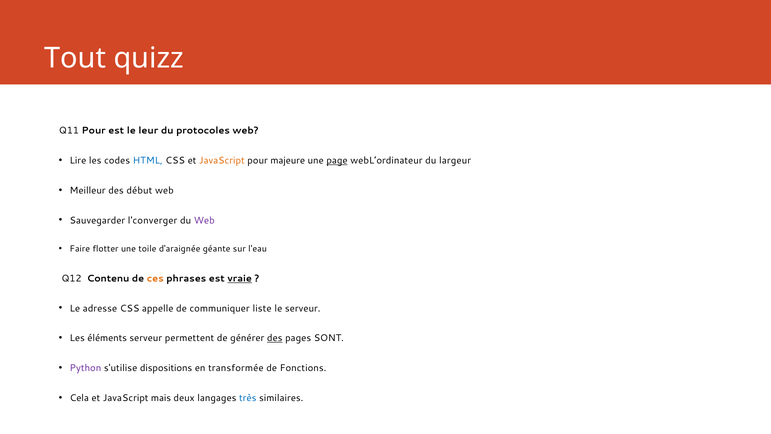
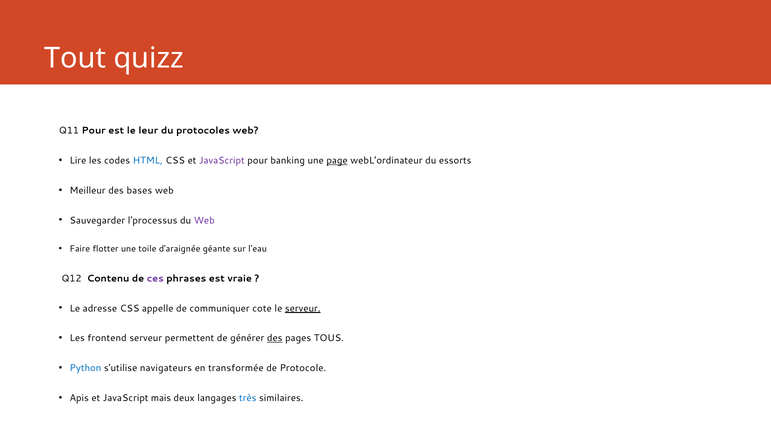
JavaScript at (222, 160) colour: orange -> purple
majeure: majeure -> banking
largeur: largeur -> essorts
début: début -> bases
l'converger: l'converger -> l'processus
ces colour: orange -> purple
vraie underline: present -> none
liste: liste -> cote
serveur at (303, 308) underline: none -> present
éléments: éléments -> frontend
SONT: SONT -> TOUS
Python colour: purple -> blue
dispositions: dispositions -> navigateurs
Fonctions: Fonctions -> Protocole
Cela: Cela -> Apis
